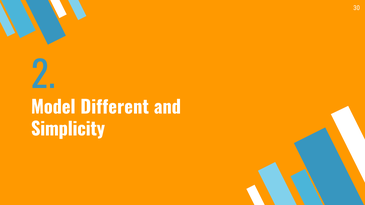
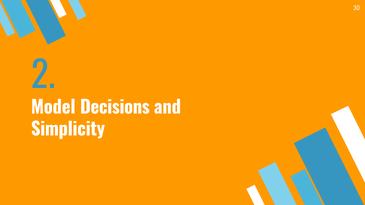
Different: Different -> Decisions
